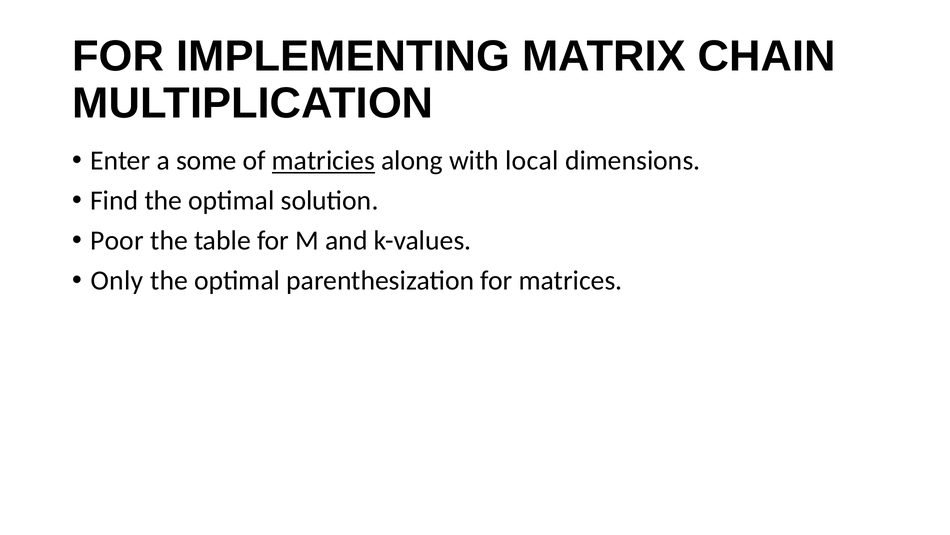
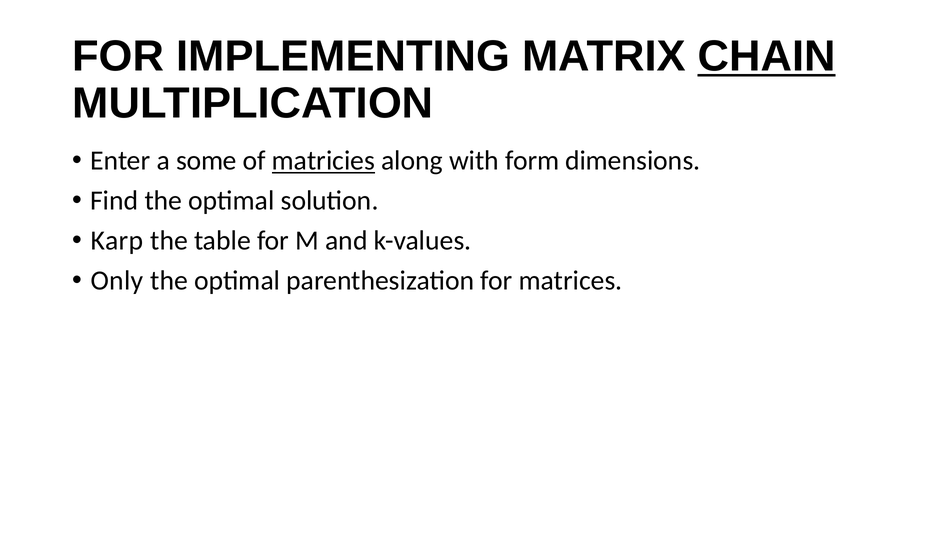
CHAIN underline: none -> present
local: local -> form
Poor: Poor -> Karp
